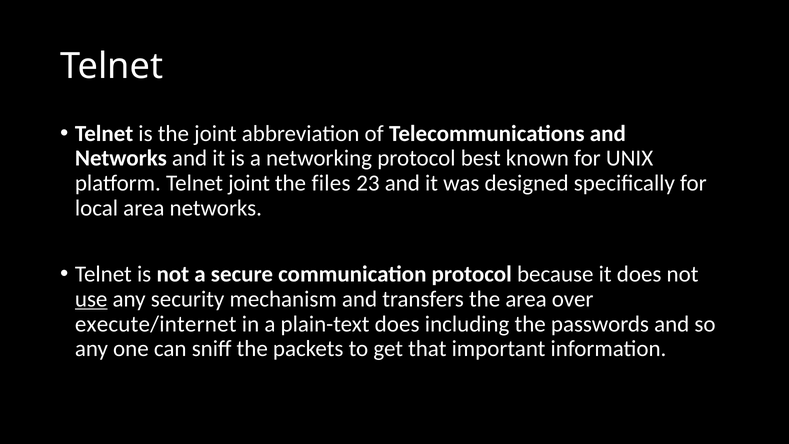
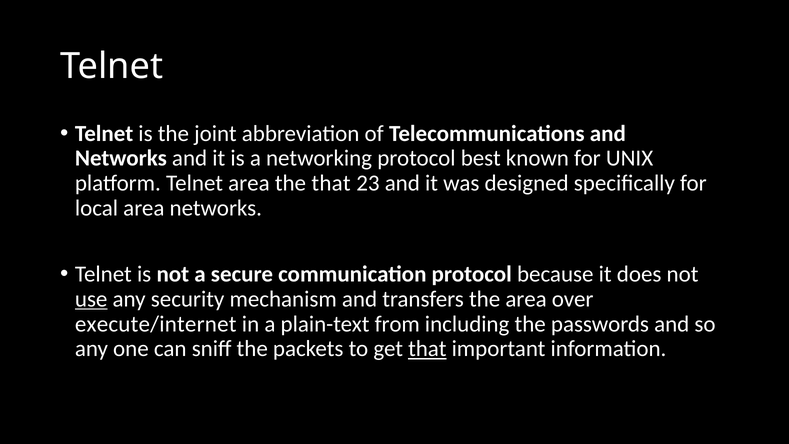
Telnet joint: joint -> area
the files: files -> that
plain-text does: does -> from
that at (427, 349) underline: none -> present
